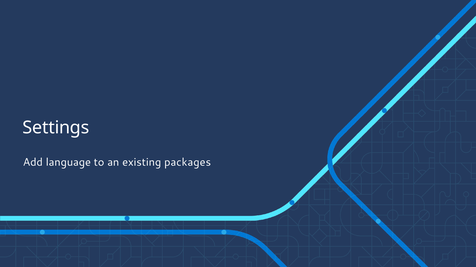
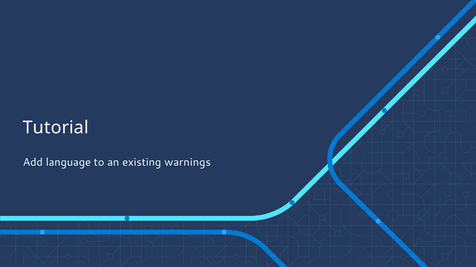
Settings: Settings -> Tutorial
packages: packages -> warnings
